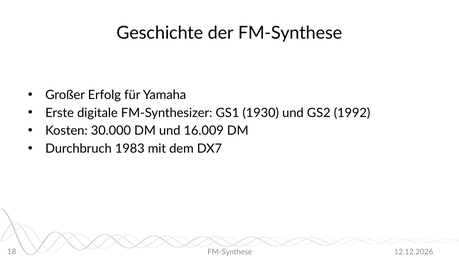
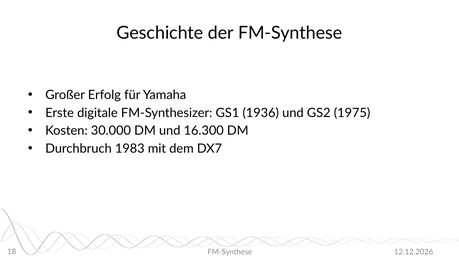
1930: 1930 -> 1936
1992: 1992 -> 1975
16.009: 16.009 -> 16.300
